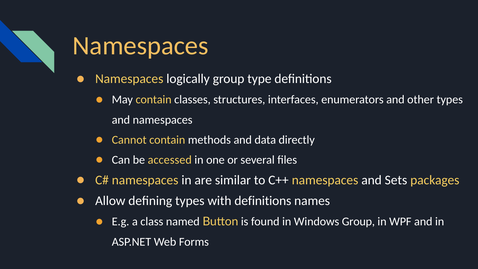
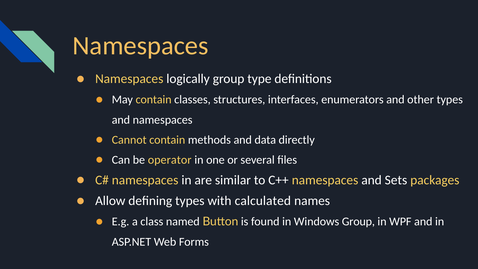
accessed: accessed -> operator
with definitions: definitions -> calculated
